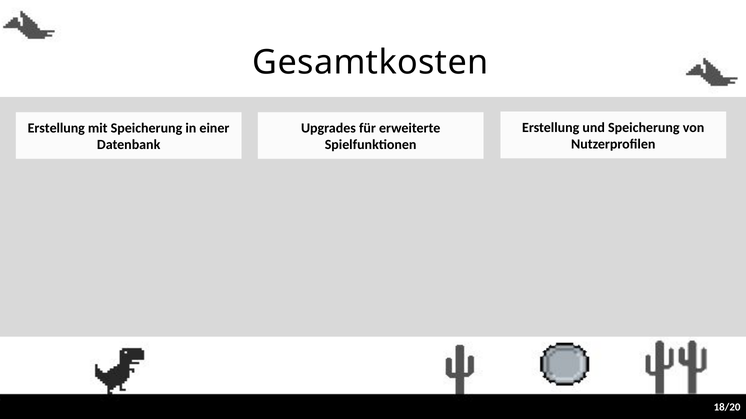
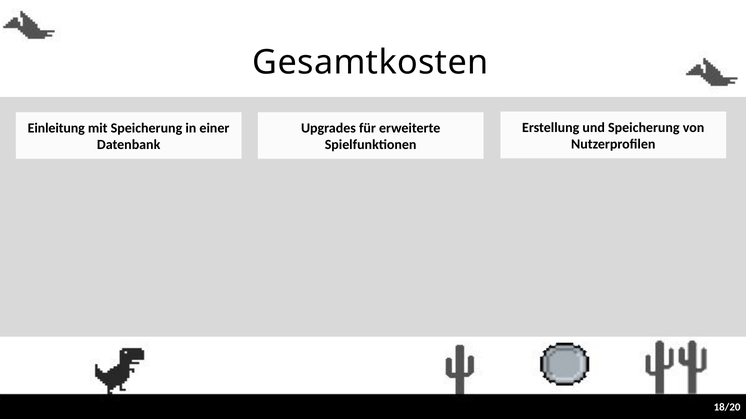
Erstellung at (56, 128): Erstellung -> Einleitung
